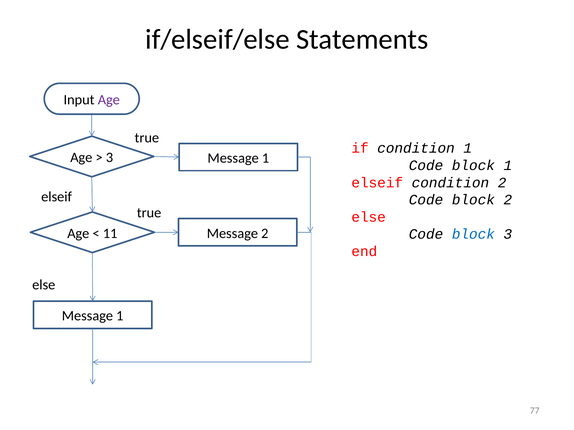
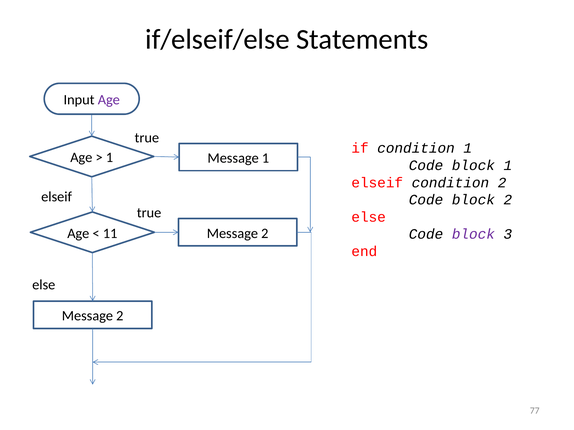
3 at (110, 158): 3 -> 1
block at (473, 234) colour: blue -> purple
1 at (120, 316): 1 -> 2
